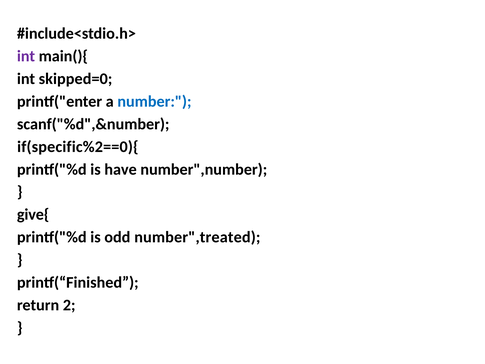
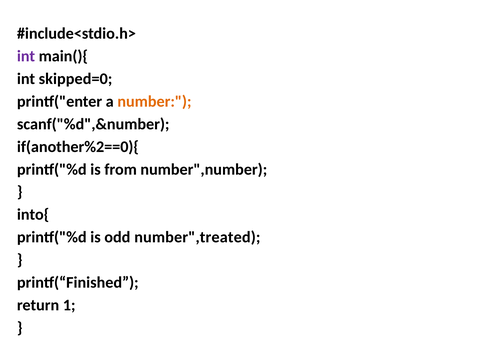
number colour: blue -> orange
if(specific%2==0){: if(specific%2==0){ -> if(another%2==0){
have: have -> from
give{: give{ -> into{
2: 2 -> 1
